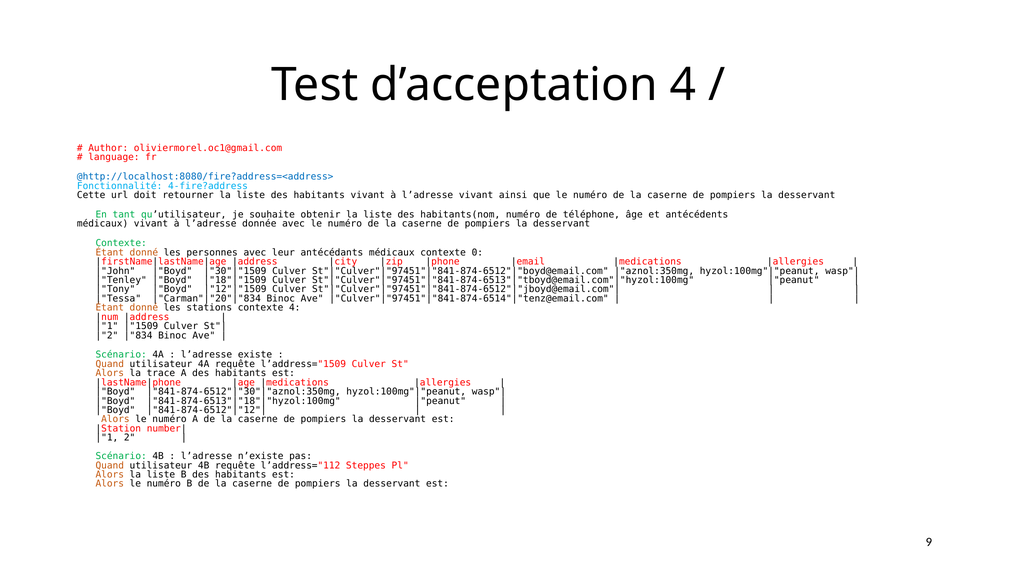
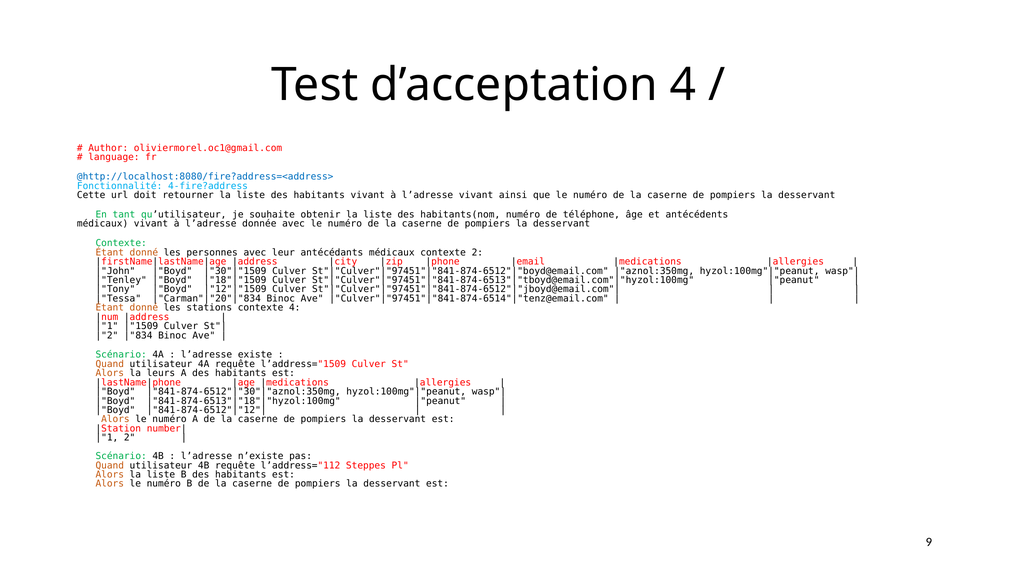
contexte 0: 0 -> 2
trace: trace -> leurs
